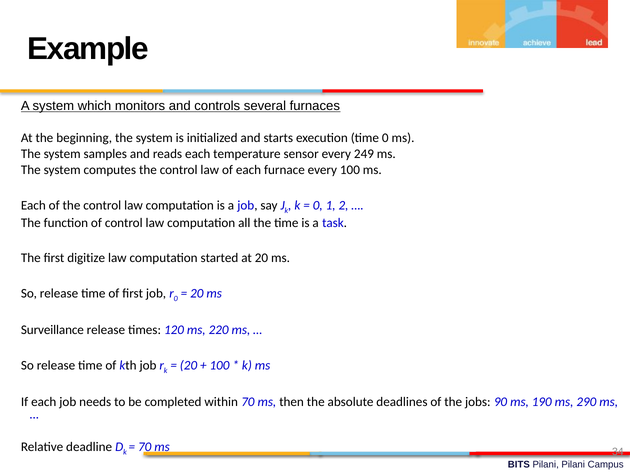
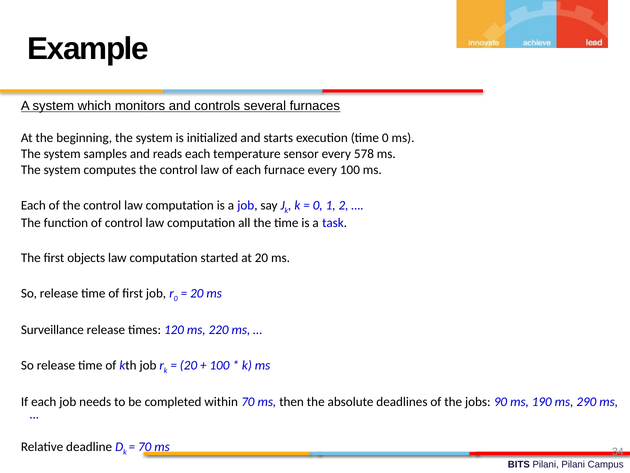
249: 249 -> 578
digitize: digitize -> objects
